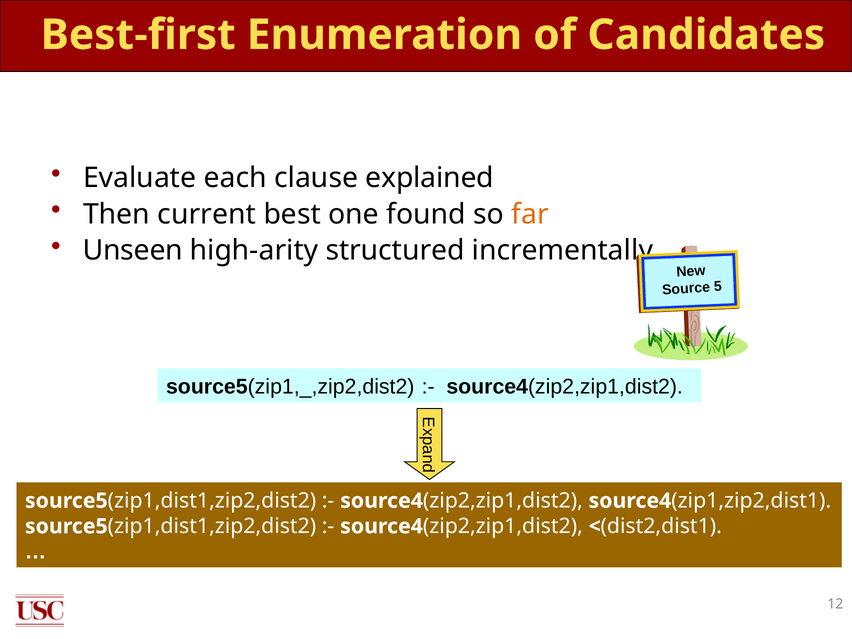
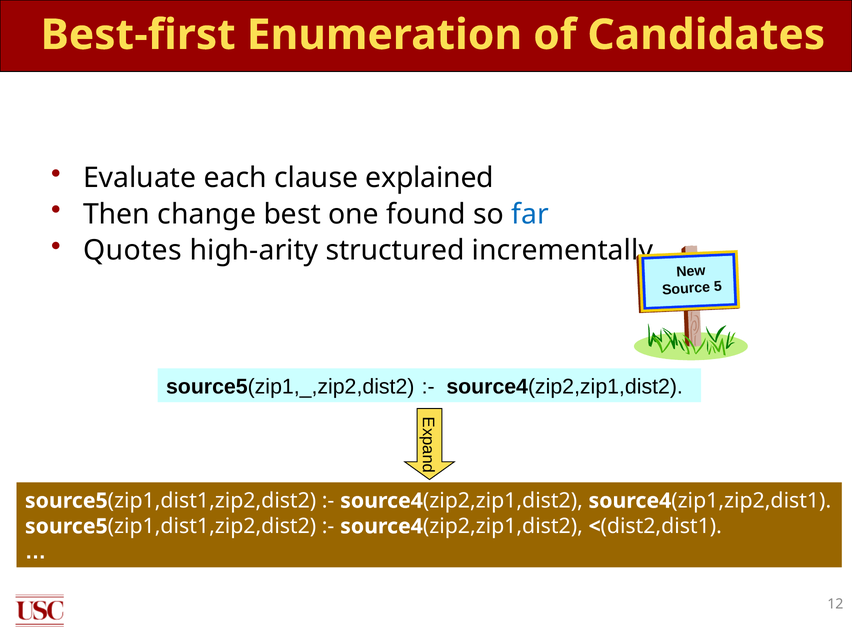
current: current -> change
far colour: orange -> blue
Unseen: Unseen -> Quotes
